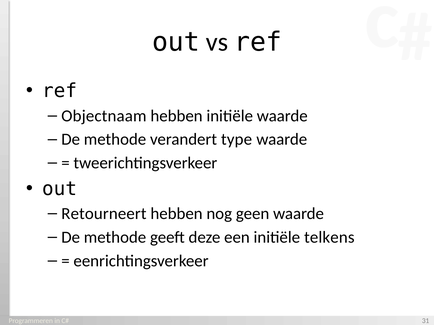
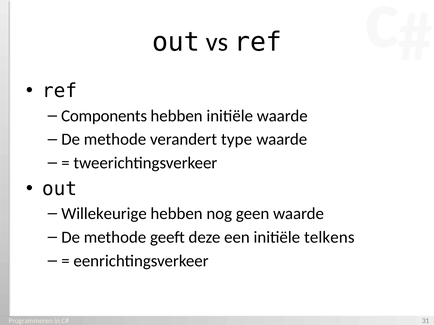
Objectnaam: Objectnaam -> Components
Retourneert: Retourneert -> Willekeurige
